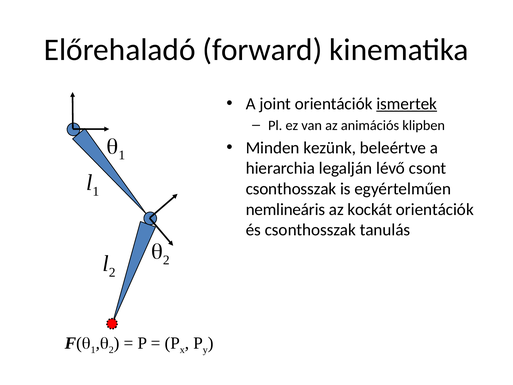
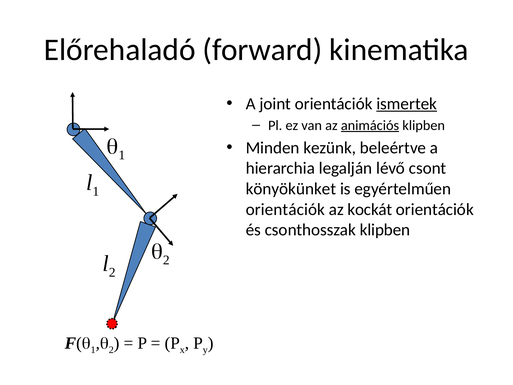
animációs underline: none -> present
csonthosszak at (291, 189): csonthosszak -> könyökünket
nemlineáris at (285, 209): nemlineáris -> orientációk
csonthosszak tanulás: tanulás -> klipben
